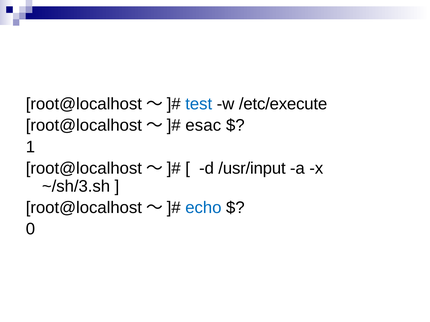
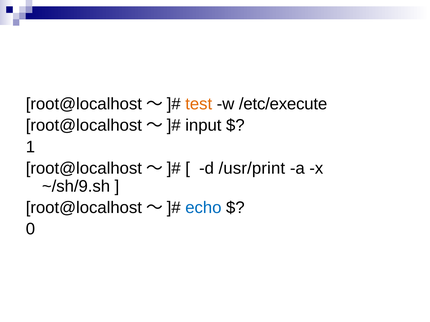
test colour: blue -> orange
esac: esac -> input
/usr/input: /usr/input -> /usr/print
~/sh/3.sh: ~/sh/3.sh -> ~/sh/9.sh
